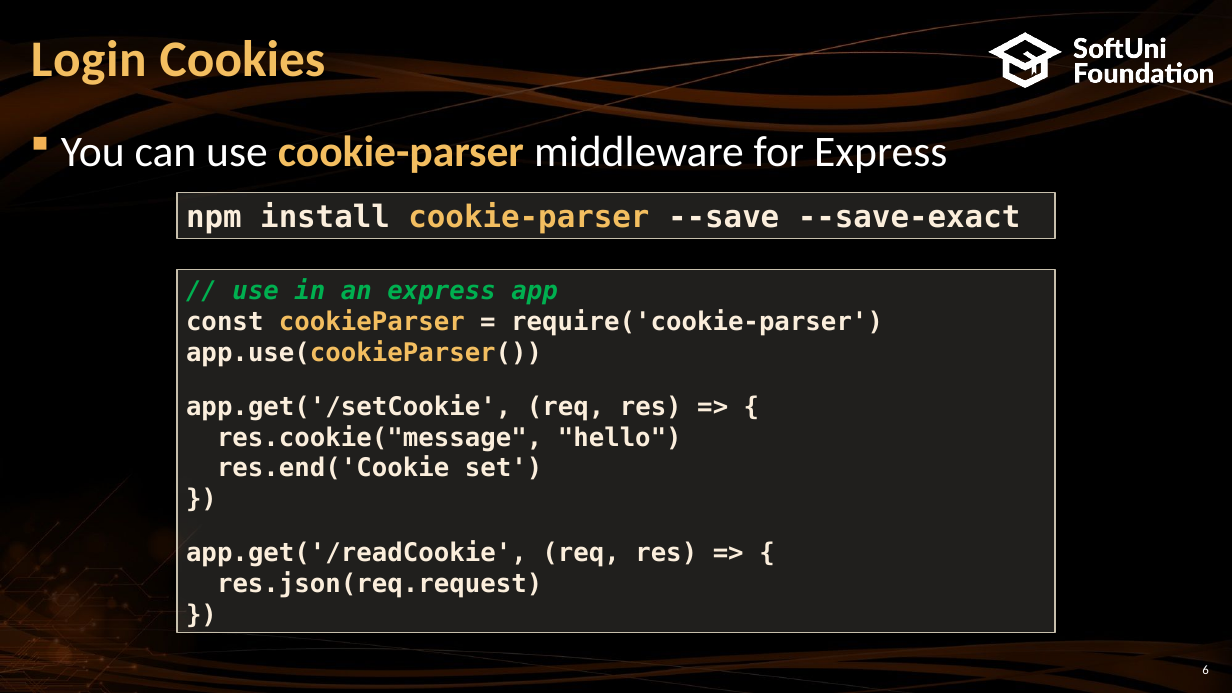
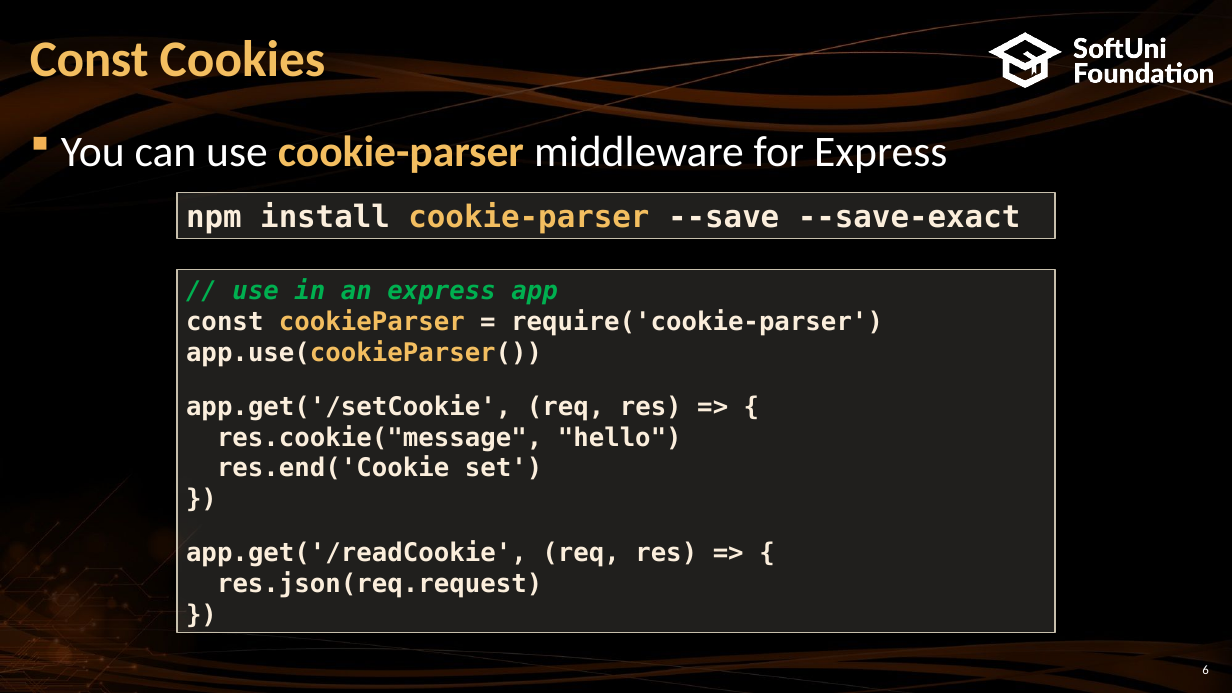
Login at (89, 60): Login -> Const
